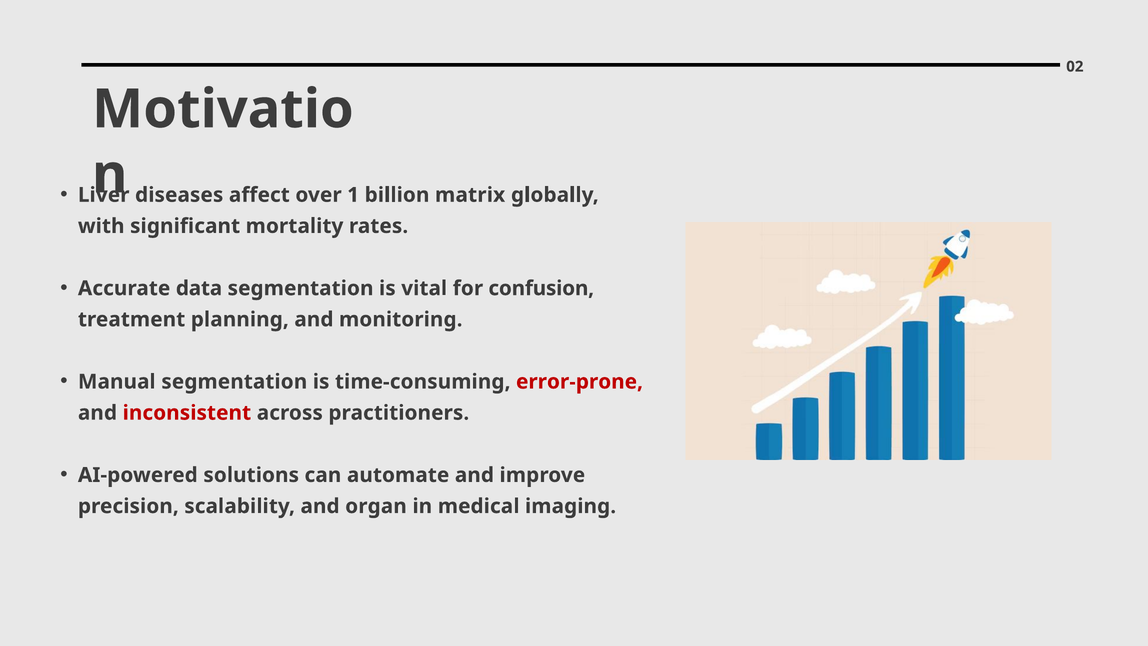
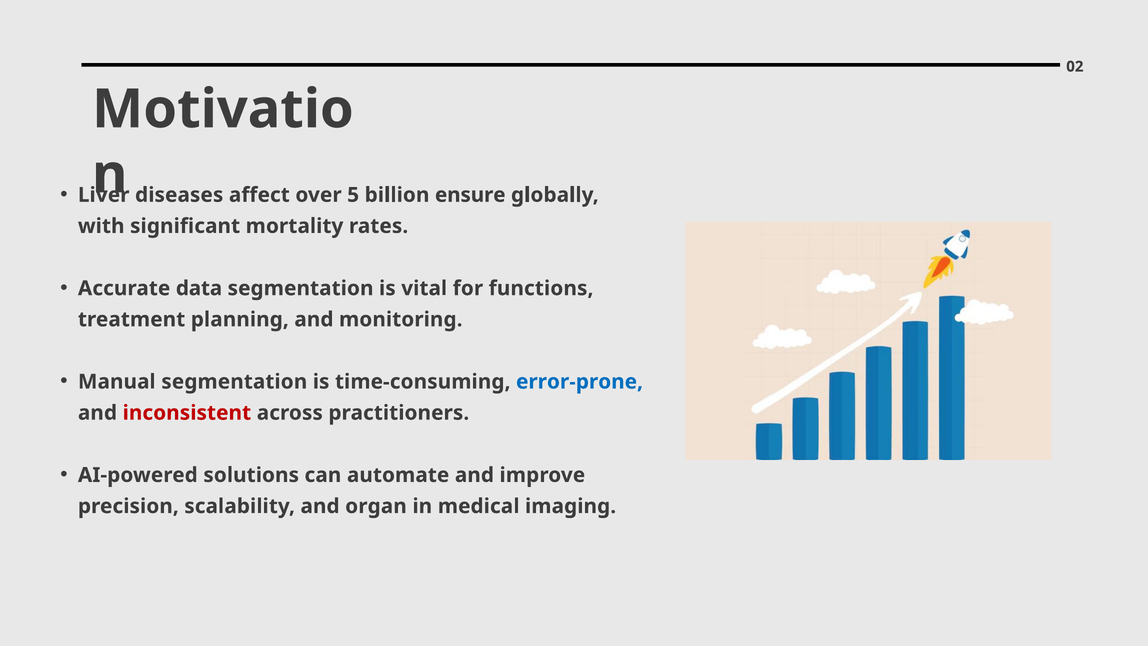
1: 1 -> 5
matrix: matrix -> ensure
confusion: confusion -> functions
error-prone colour: red -> blue
